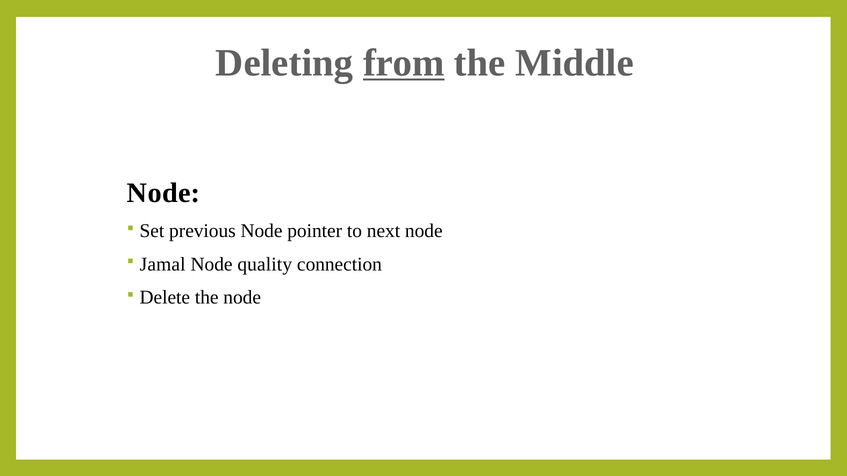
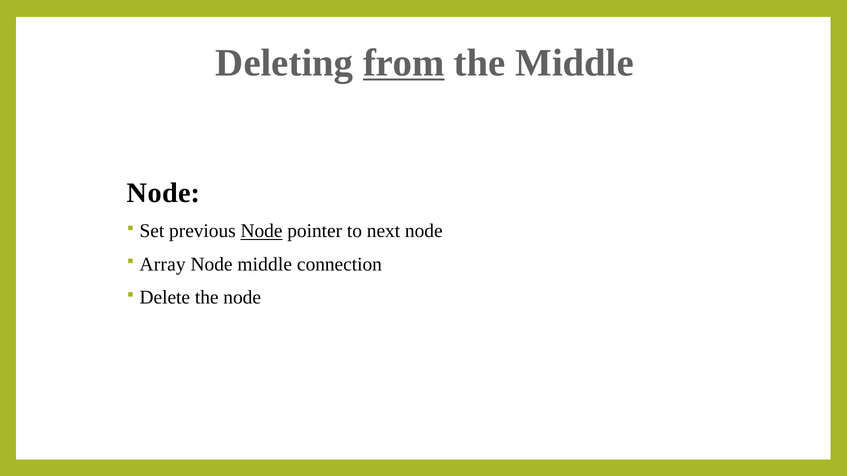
Node at (262, 231) underline: none -> present
Jamal: Jamal -> Array
Node quality: quality -> middle
